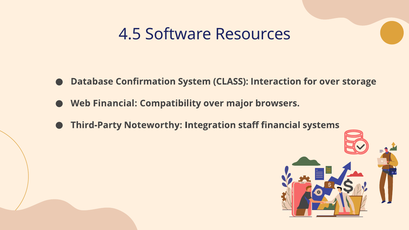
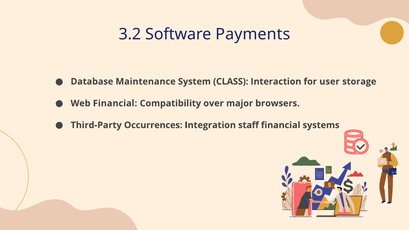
4.5: 4.5 -> 3.2
Resources: Resources -> Payments
Confirmation: Confirmation -> Maintenance
for over: over -> user
Noteworthy: Noteworthy -> Occurrences
